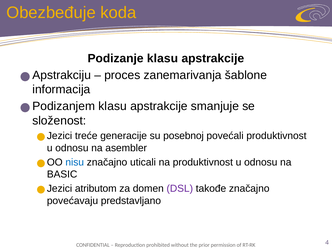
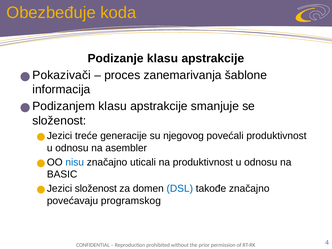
Apstrakciju: Apstrakciju -> Pokazivači
posebnoj: posebnoj -> njegovog
atributom at (96, 189): atributom -> složenost
DSL colour: purple -> blue
predstavljano: predstavljano -> programskog
